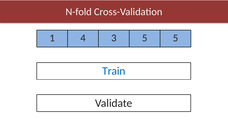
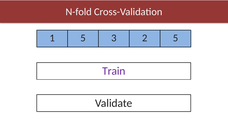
1 4: 4 -> 5
5 at (145, 38): 5 -> 2
Train colour: blue -> purple
